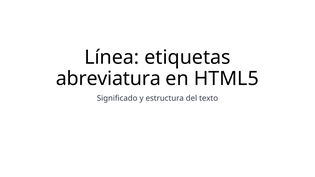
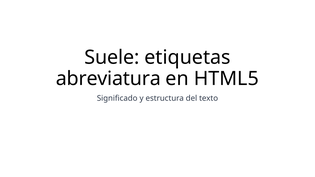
Línea: Línea -> Suele
